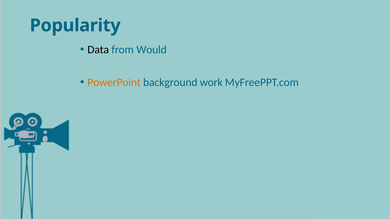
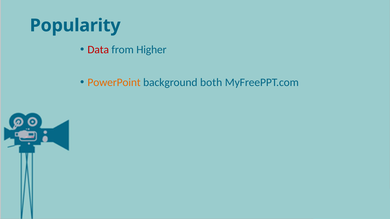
Data colour: black -> red
Would: Would -> Higher
work: work -> both
